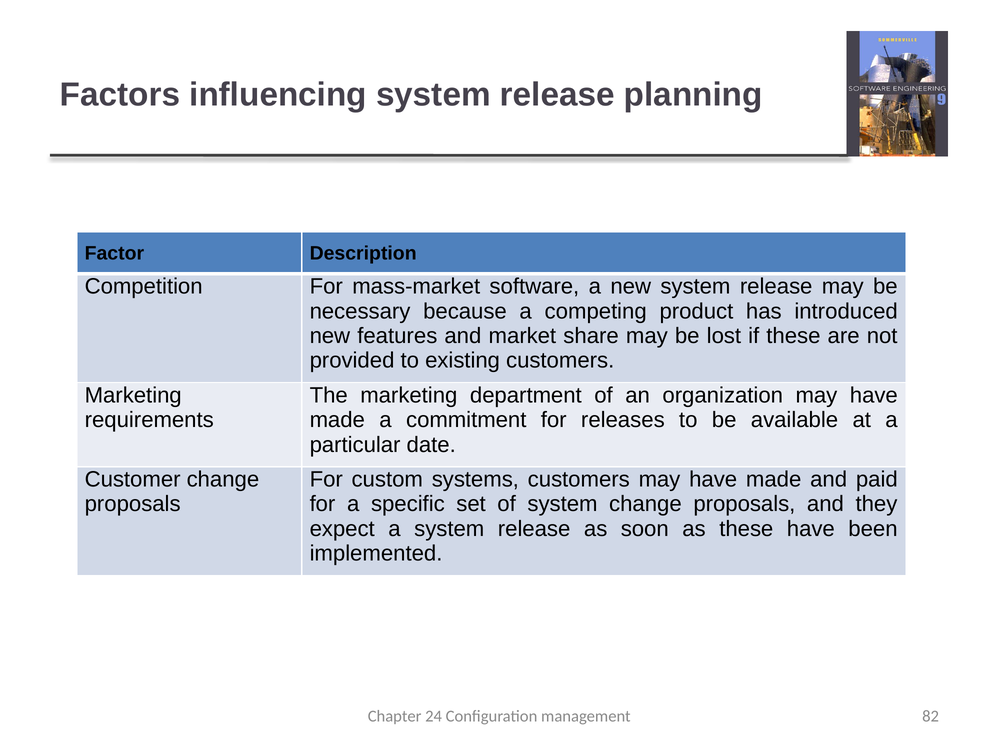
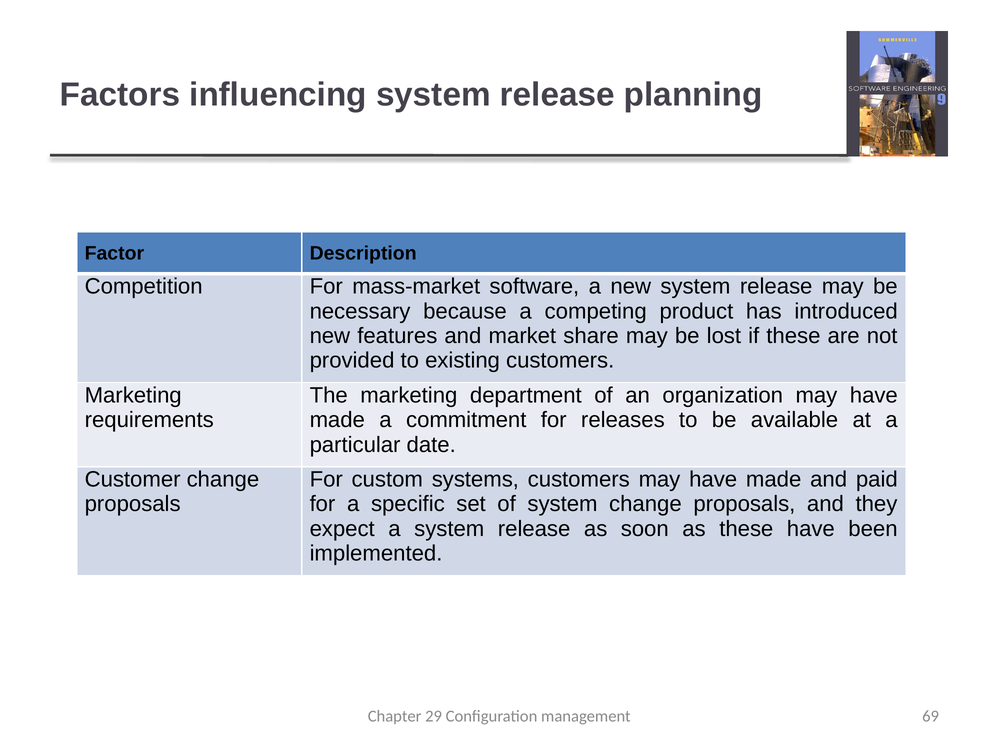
24: 24 -> 29
82: 82 -> 69
